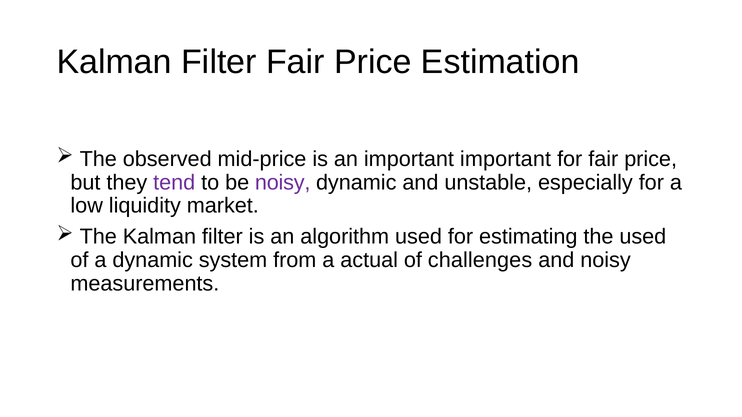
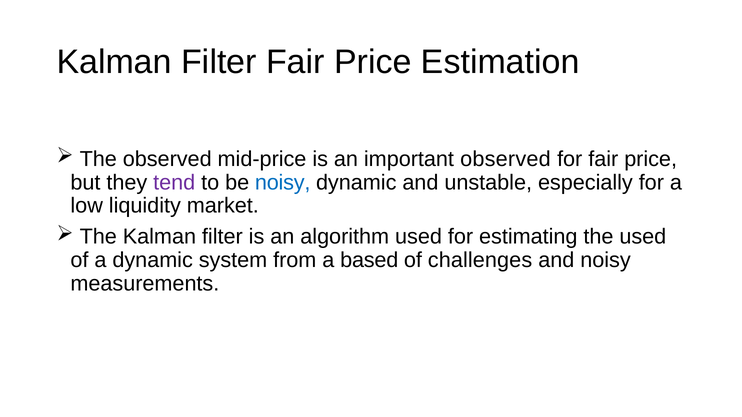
important important: important -> observed
noisy at (283, 183) colour: purple -> blue
actual: actual -> based
